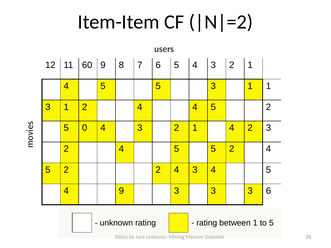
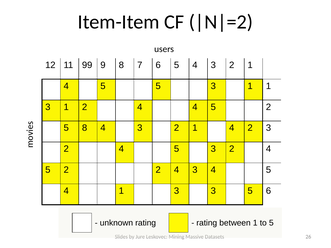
60: 60 -> 99
5 0: 0 -> 8
2 4 5 5: 5 -> 3
4 9: 9 -> 1
3 3 3: 3 -> 5
